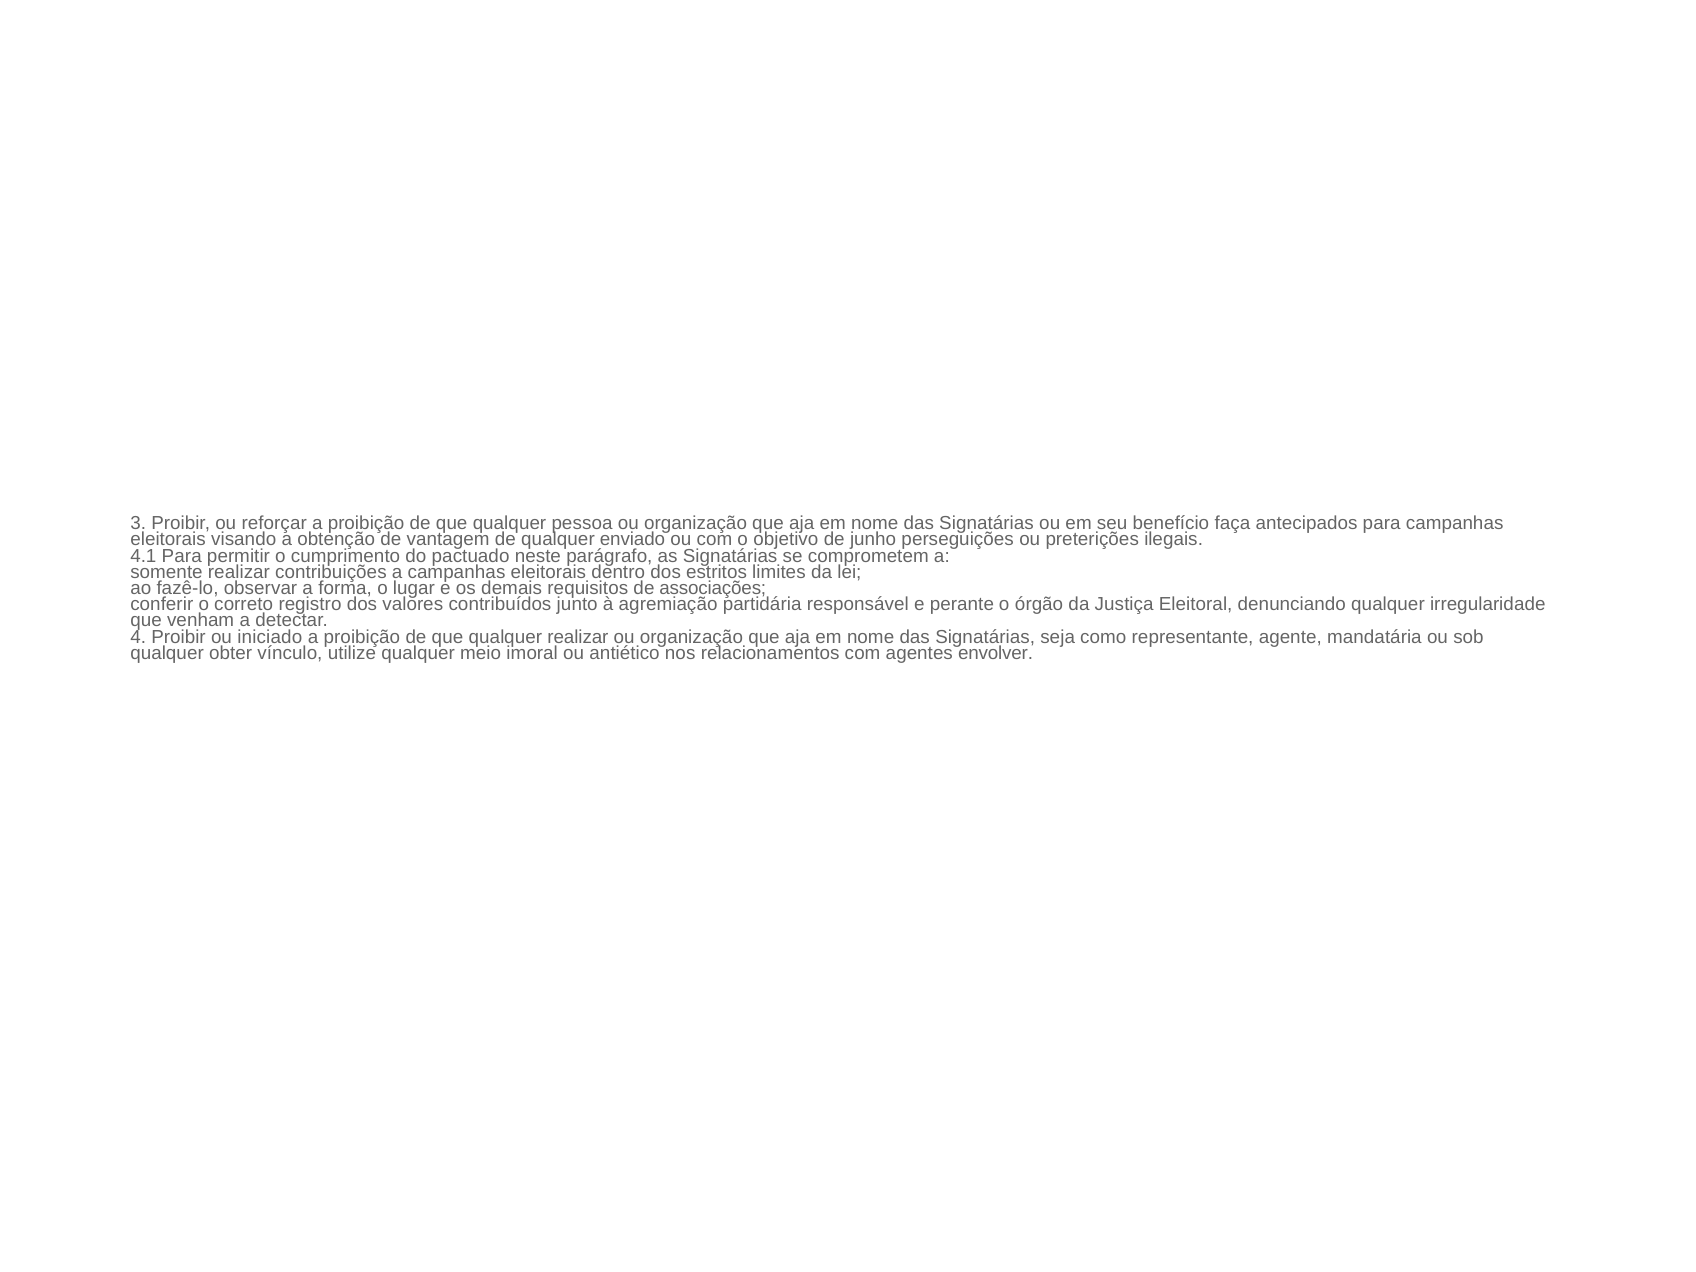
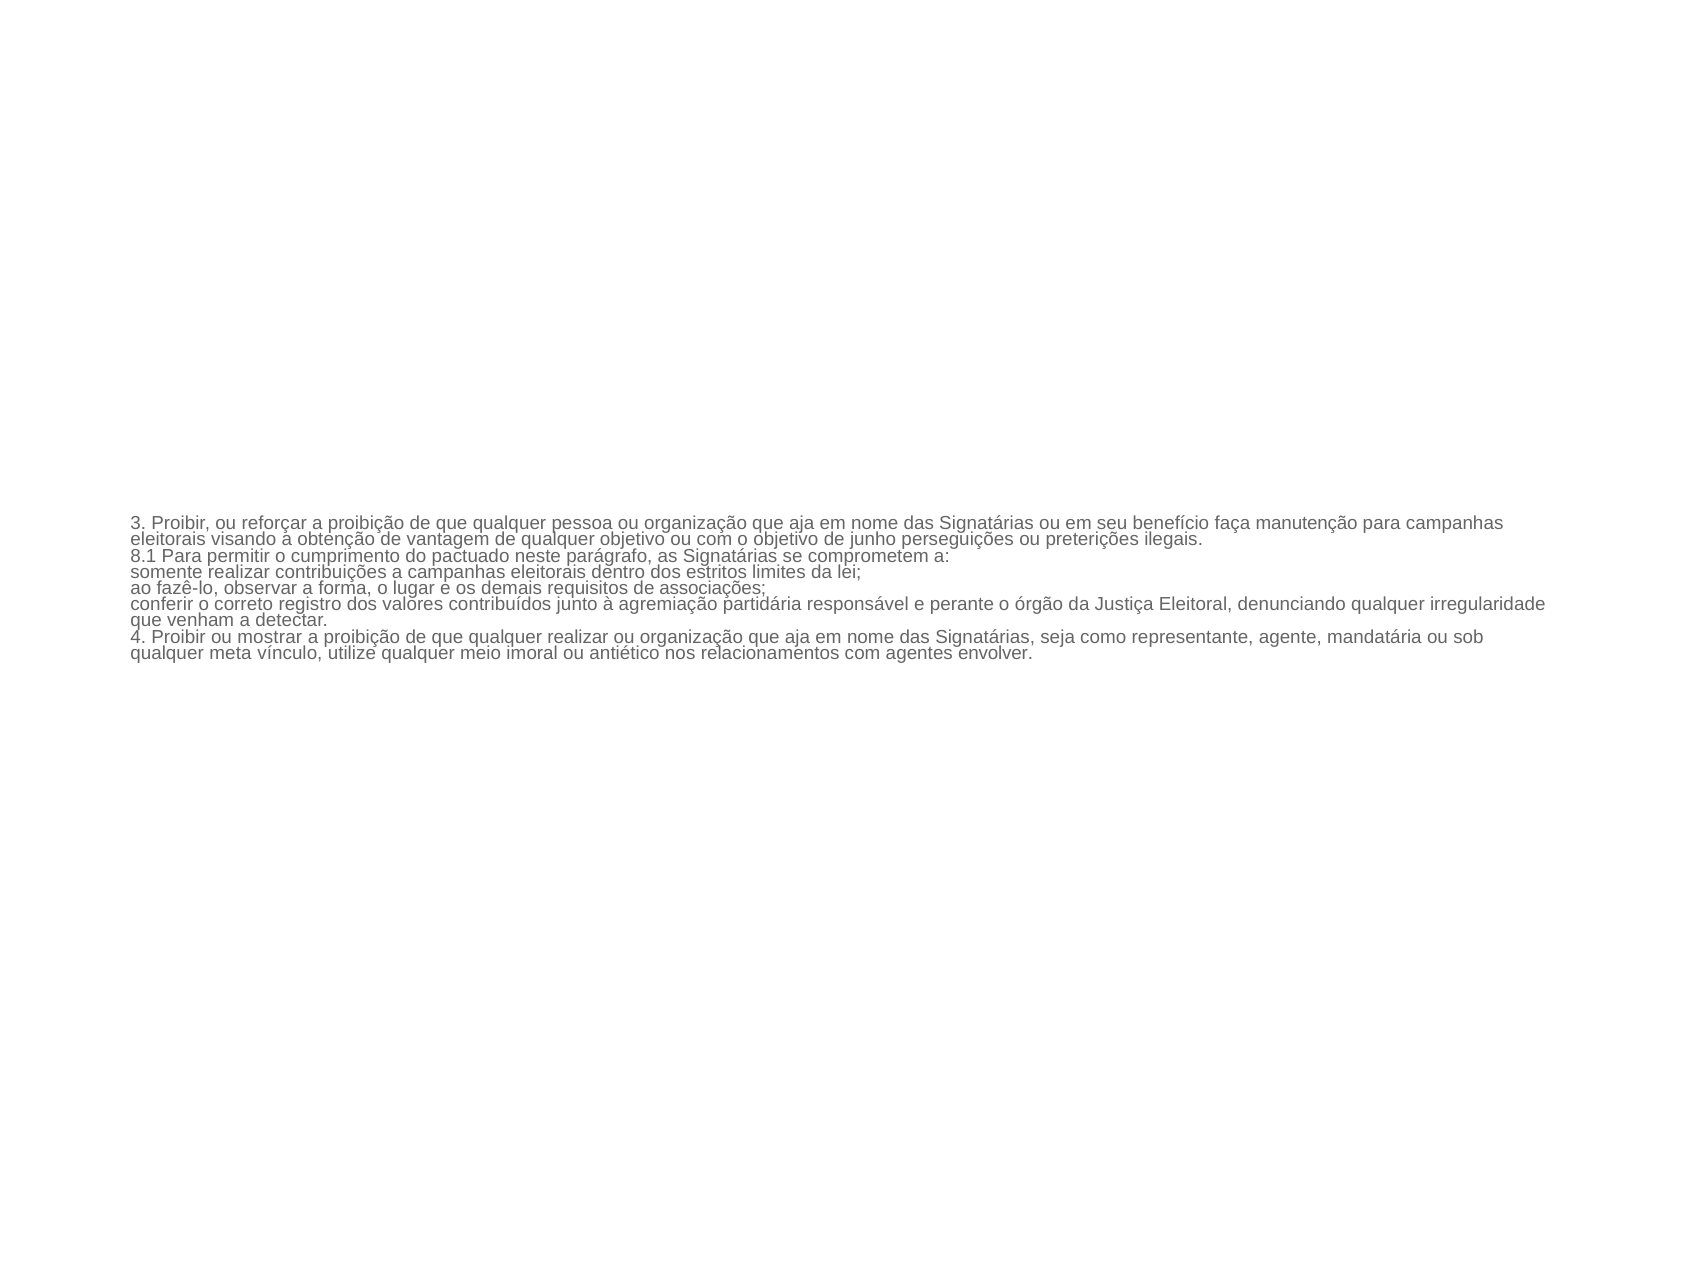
antecipados: antecipados -> manutenção
qualquer enviado: enviado -> objetivo
4.1: 4.1 -> 8.1
iniciado: iniciado -> mostrar
obter: obter -> meta
